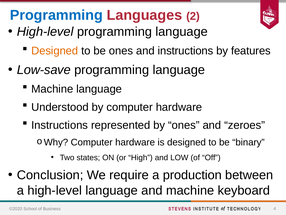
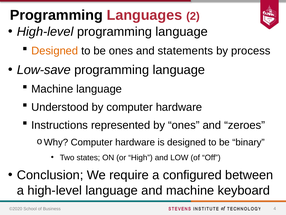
Programming at (56, 15) colour: blue -> black
and instructions: instructions -> statements
features: features -> process
production: production -> configured
